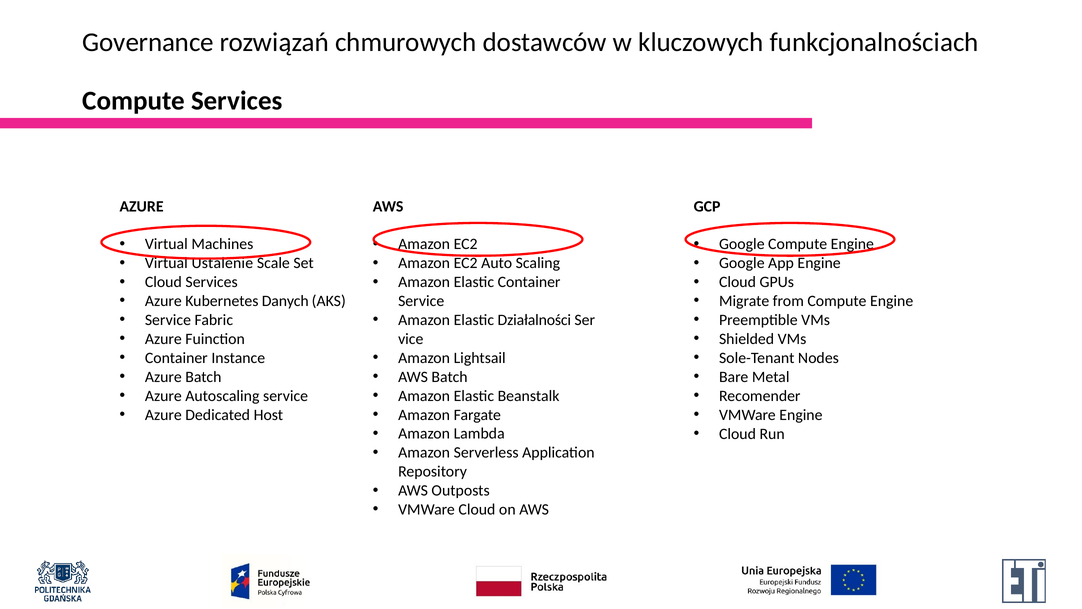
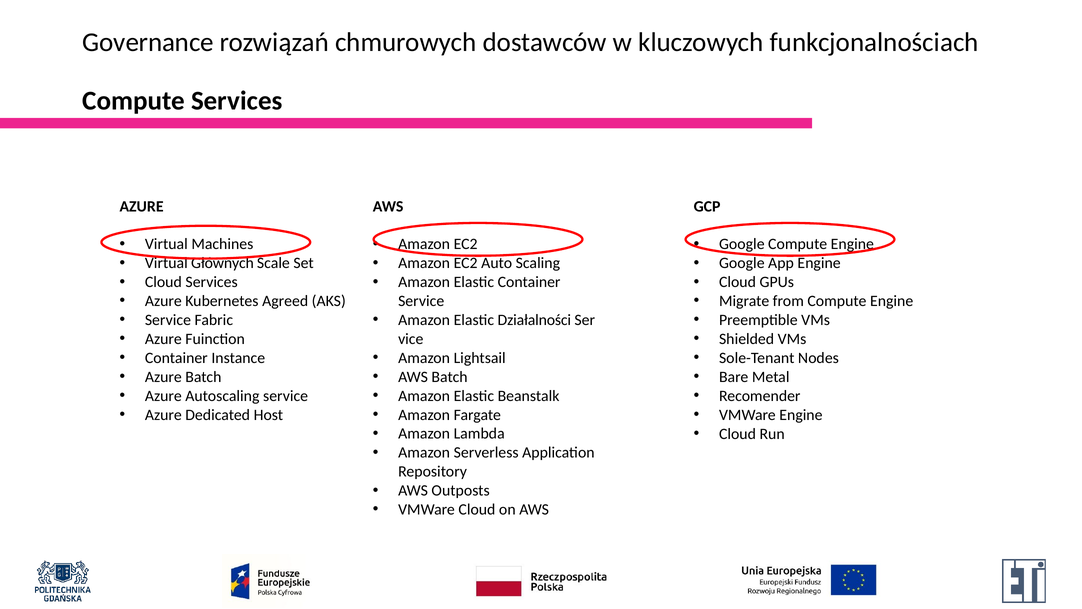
Ustalenie: Ustalenie -> Głównych
Danych: Danych -> Agreed
